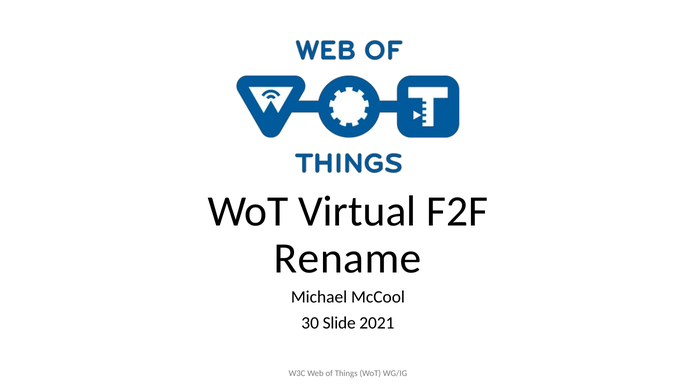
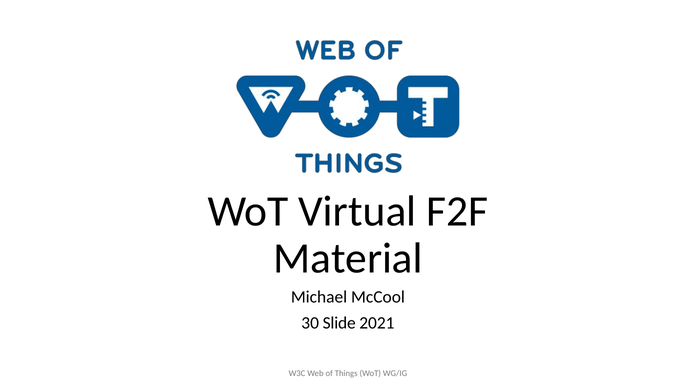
Rename: Rename -> Material
